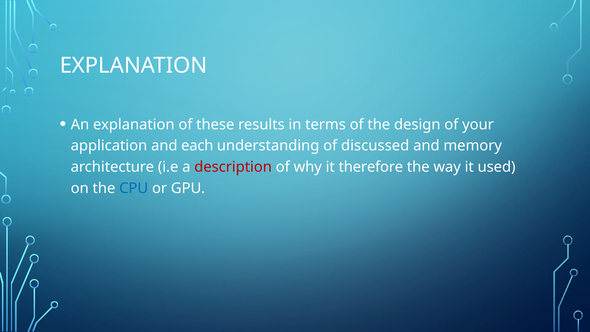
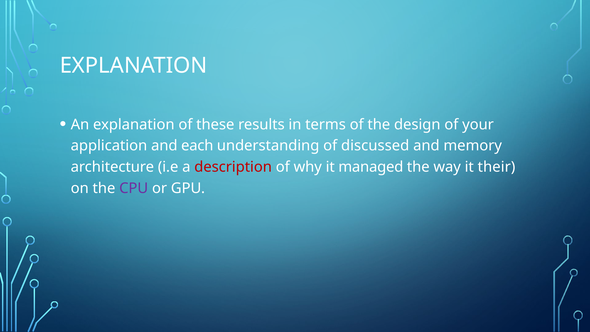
therefore: therefore -> managed
used: used -> their
CPU colour: blue -> purple
